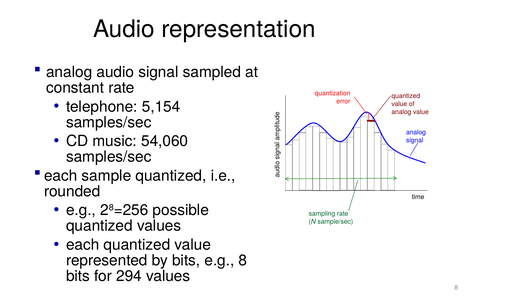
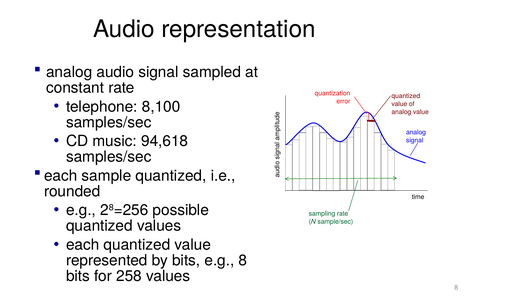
5,154: 5,154 -> 8,100
54,060: 54,060 -> 94,618
294: 294 -> 258
